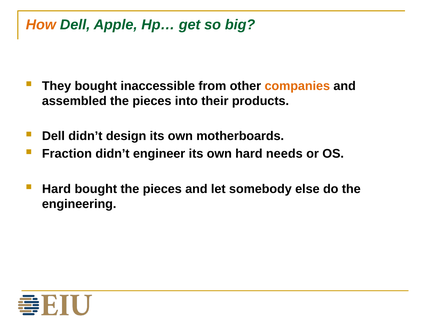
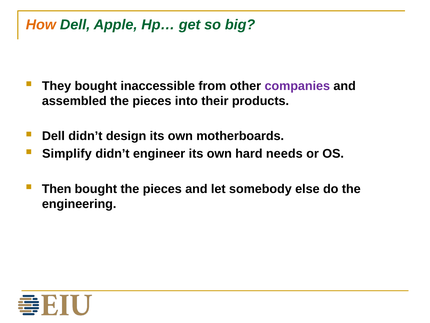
companies colour: orange -> purple
Fraction: Fraction -> Simplify
Hard at (56, 189): Hard -> Then
